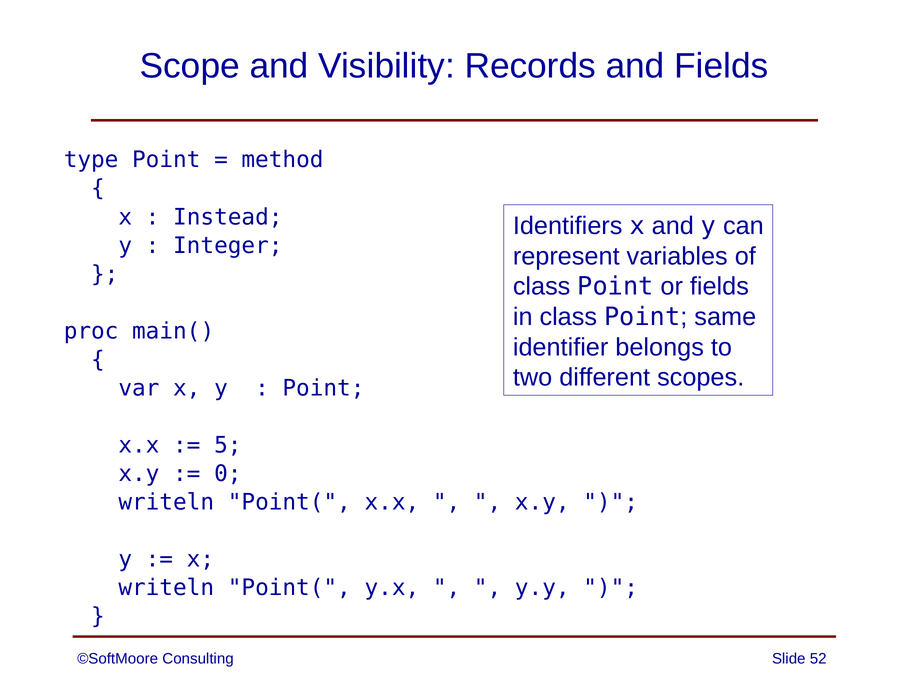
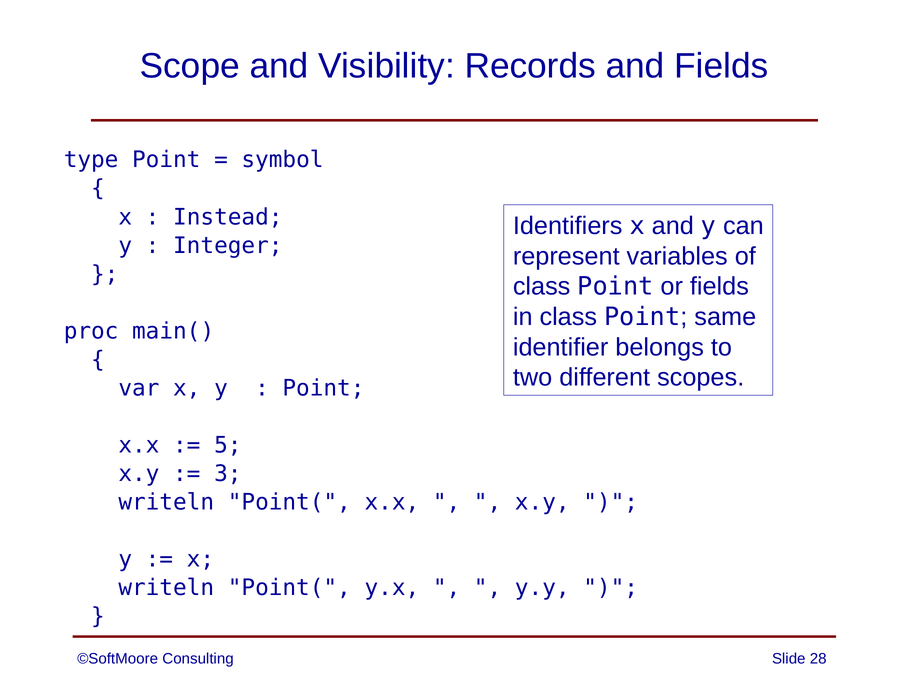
method: method -> symbol
0: 0 -> 3
52: 52 -> 28
